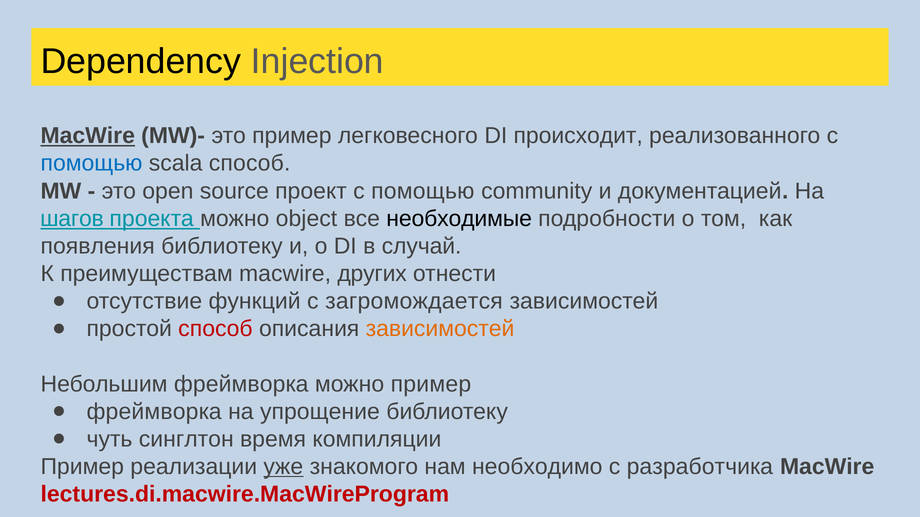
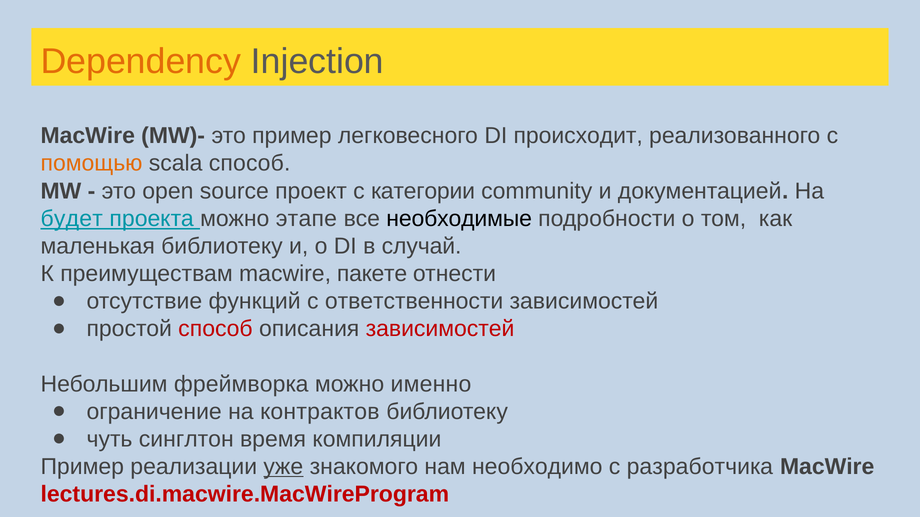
Dependency colour: black -> orange
MacWire at (88, 136) underline: present -> none
помощью at (92, 164) colour: blue -> orange
проект с помощью: помощью -> категории
шагов: шагов -> будет
object: object -> этапе
появления: появления -> маленькая
других: других -> пакете
загромождается: загромождается -> ответственности
зависимостей at (440, 329) colour: orange -> red
можно пример: пример -> именно
фреймворка at (154, 412): фреймворка -> ограничение
упрощение: упрощение -> контрактов
